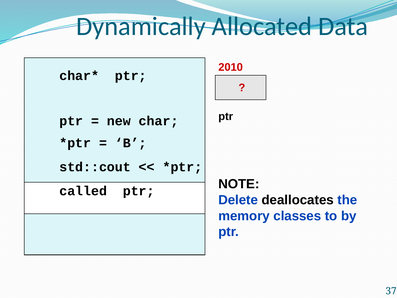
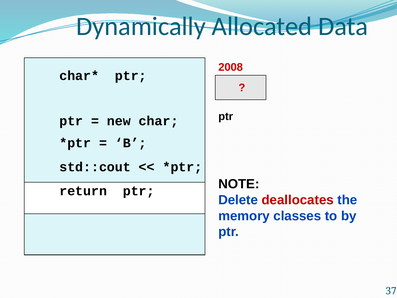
2010: 2010 -> 2008
called: called -> return
deallocates colour: black -> red
